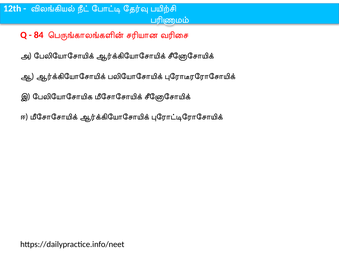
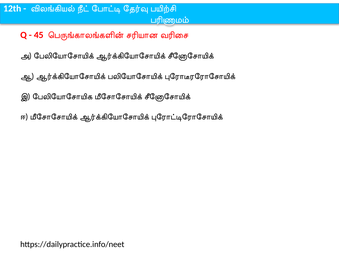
84: 84 -> 45
